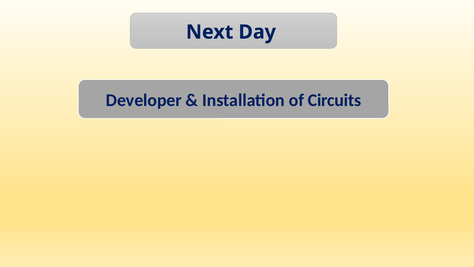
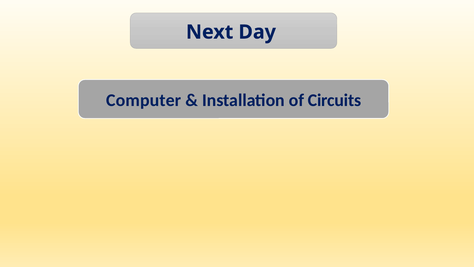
Developer: Developer -> Computer
